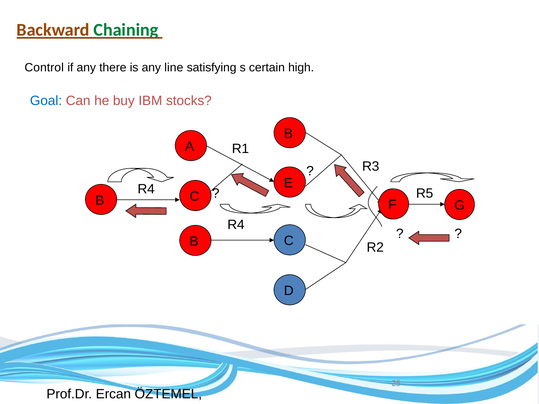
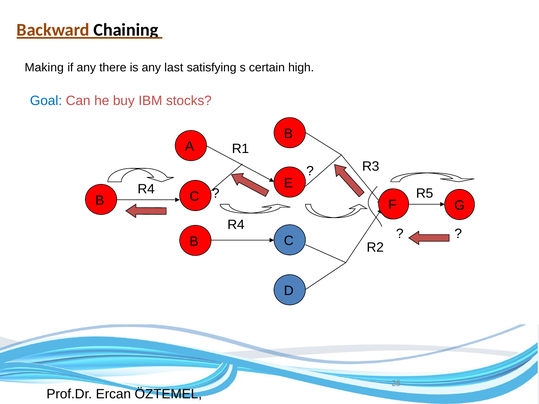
Chaining colour: green -> black
Control: Control -> Making
line: line -> last
